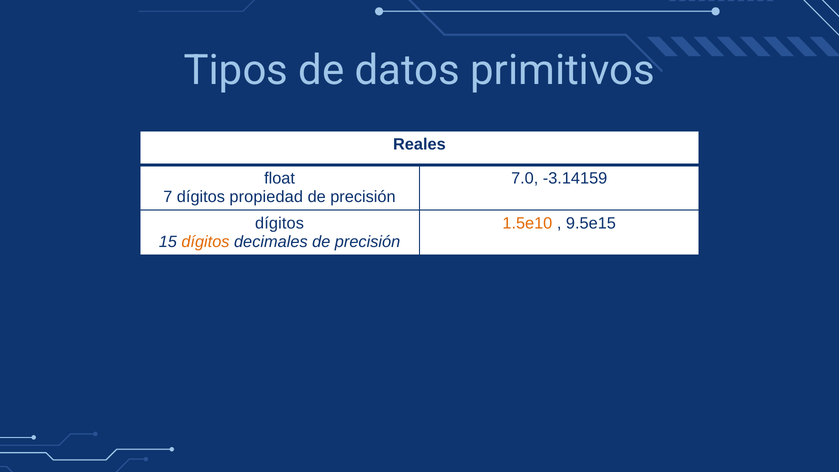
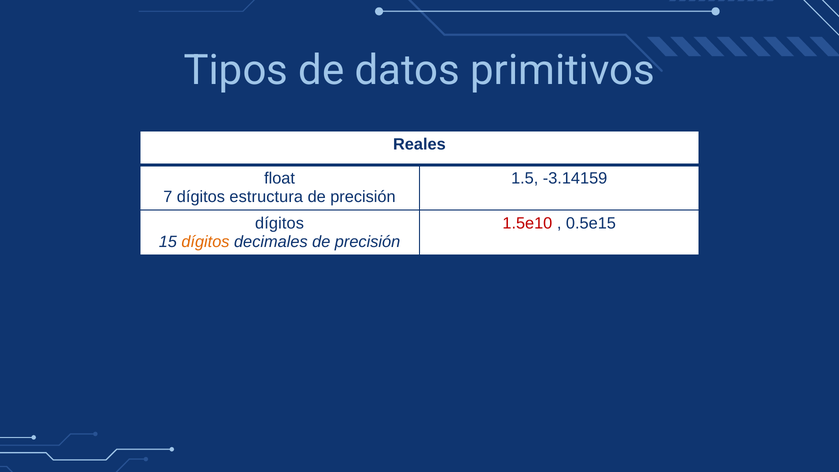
7.0: 7.0 -> 1.5
propiedad: propiedad -> estructura
1.5e10 colour: orange -> red
9.5e15: 9.5e15 -> 0.5e15
